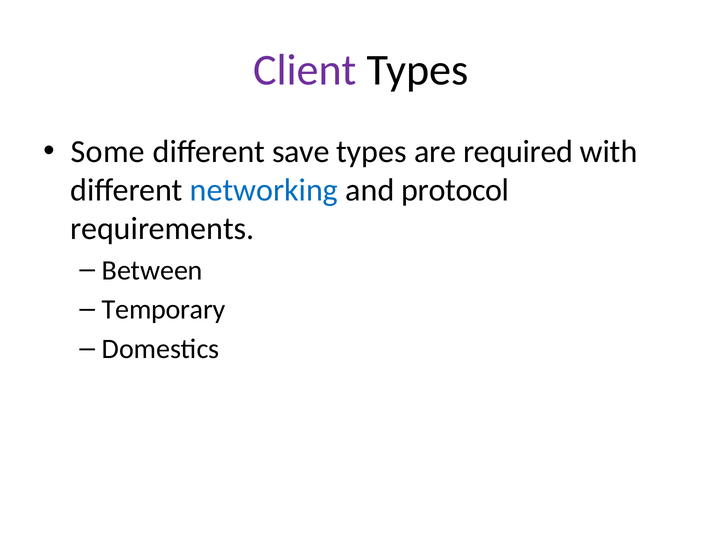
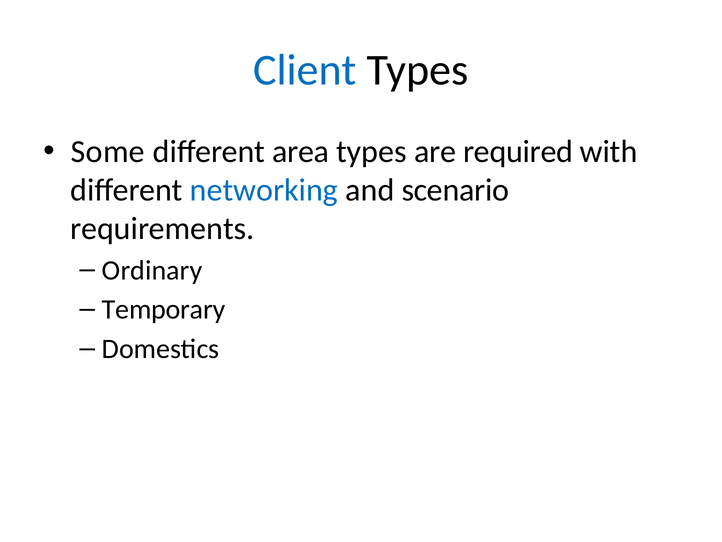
Client colour: purple -> blue
save: save -> area
protocol: protocol -> scenario
Between: Between -> Ordinary
